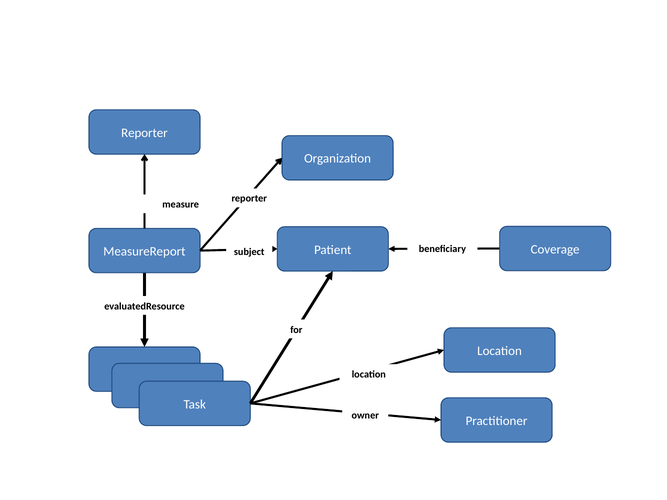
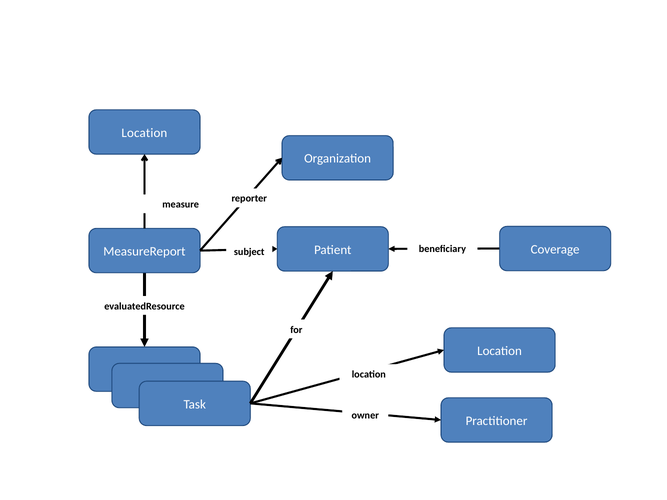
Reporter at (144, 133): Reporter -> Location
